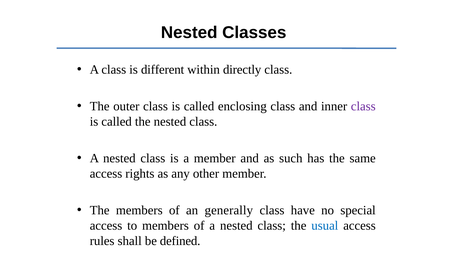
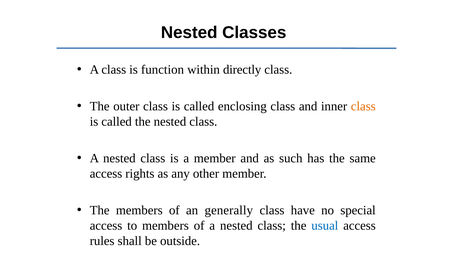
different: different -> function
class at (363, 106) colour: purple -> orange
defined: defined -> outside
